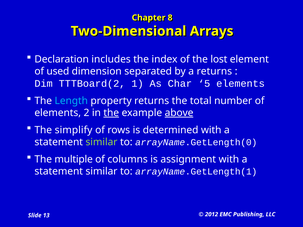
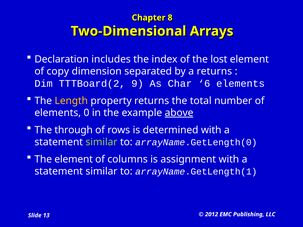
used: used -> copy
1: 1 -> 9
5: 5 -> 6
Length colour: light blue -> yellow
2: 2 -> 0
the at (111, 113) underline: present -> none
simplify: simplify -> through
The multiple: multiple -> element
